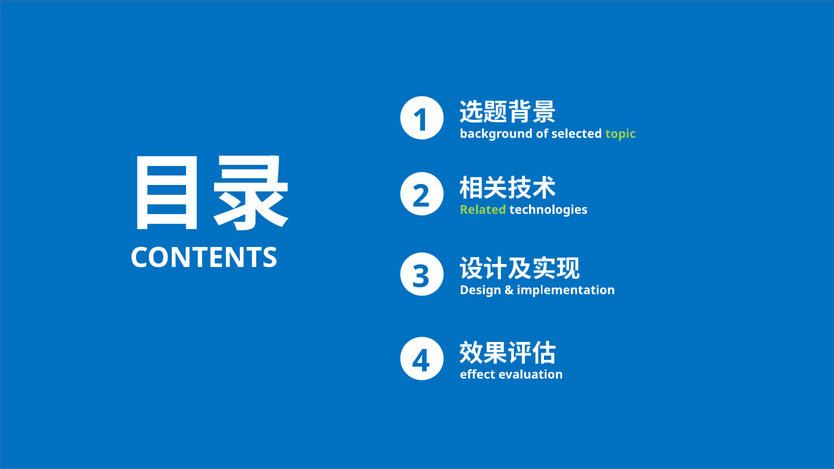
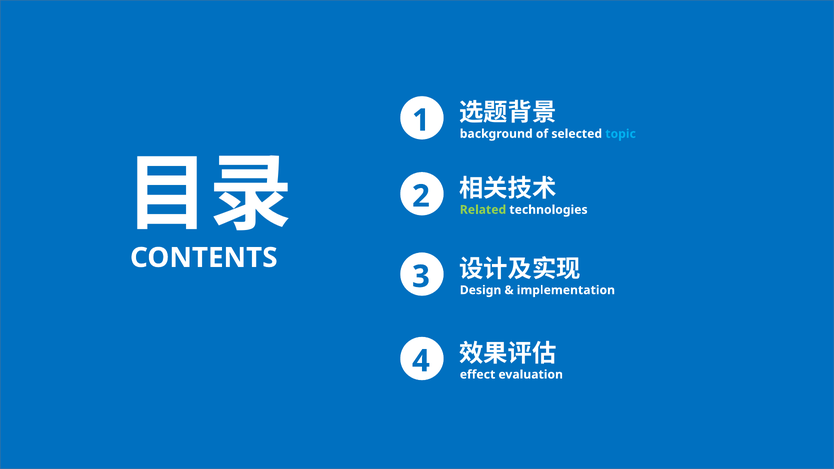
topic colour: light green -> light blue
